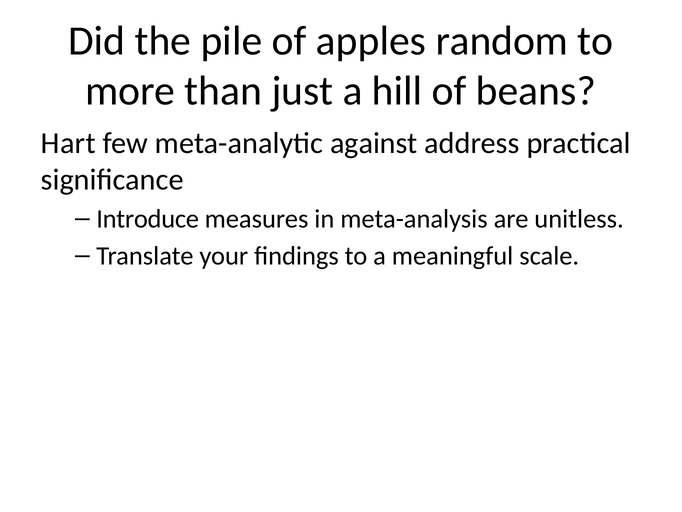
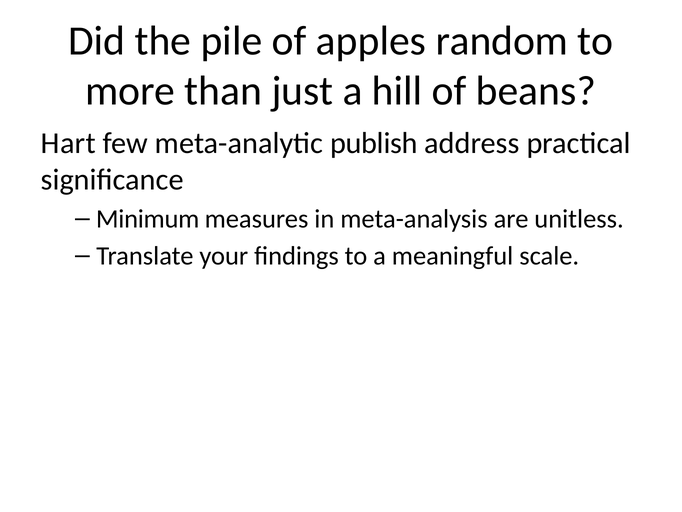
against: against -> publish
Introduce: Introduce -> Minimum
